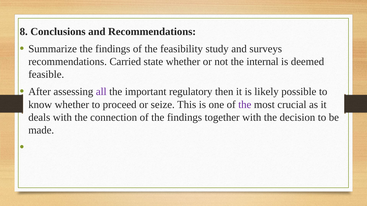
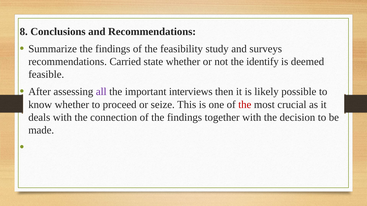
internal: internal -> identify
regulatory: regulatory -> interviews
the at (245, 105) colour: purple -> red
